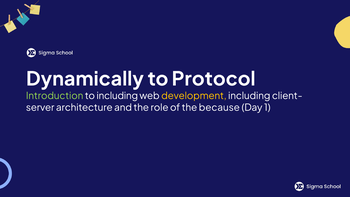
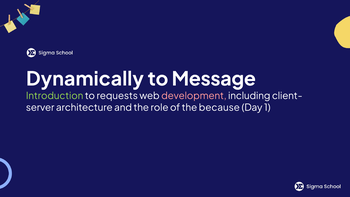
Protocol: Protocol -> Message
to including: including -> requests
development colour: yellow -> pink
